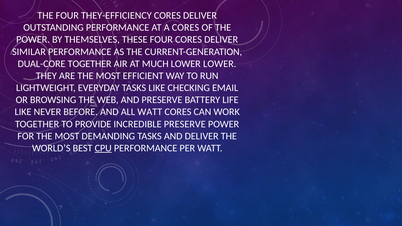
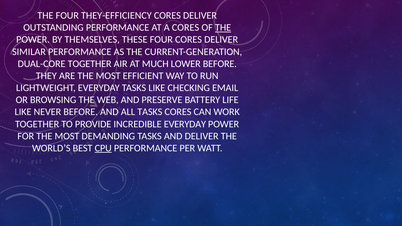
THE at (223, 28) underline: none -> present
LOWER LOWER: LOWER -> BEFORE
ALL WATT: WATT -> TASKS
INCREDIBLE PRESERVE: PRESERVE -> EVERYDAY
